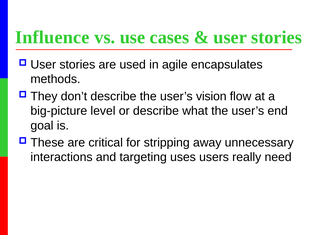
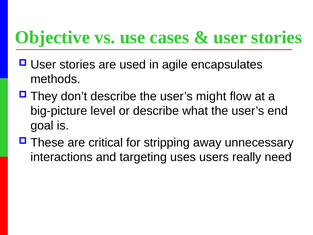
Influence: Influence -> Objective
vision: vision -> might
